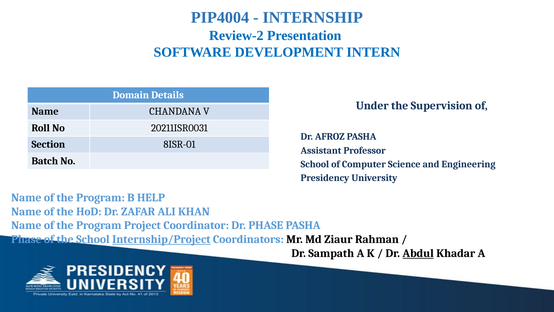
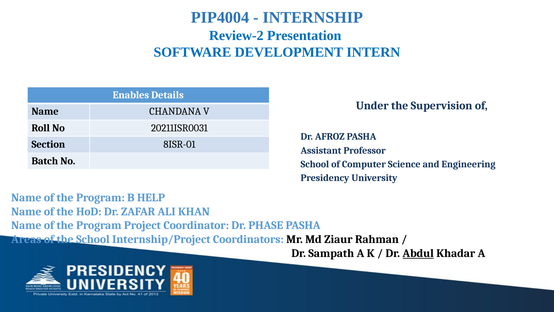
Domain: Domain -> Enables
Phase at (26, 239): Phase -> Areas
Internship/Project underline: present -> none
